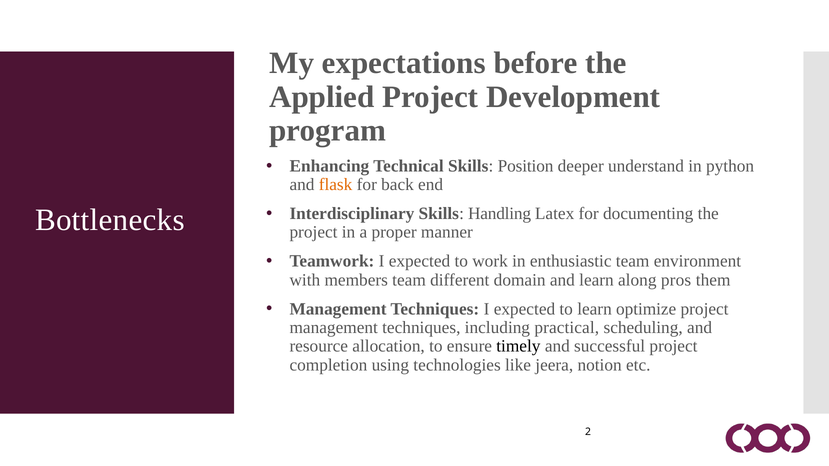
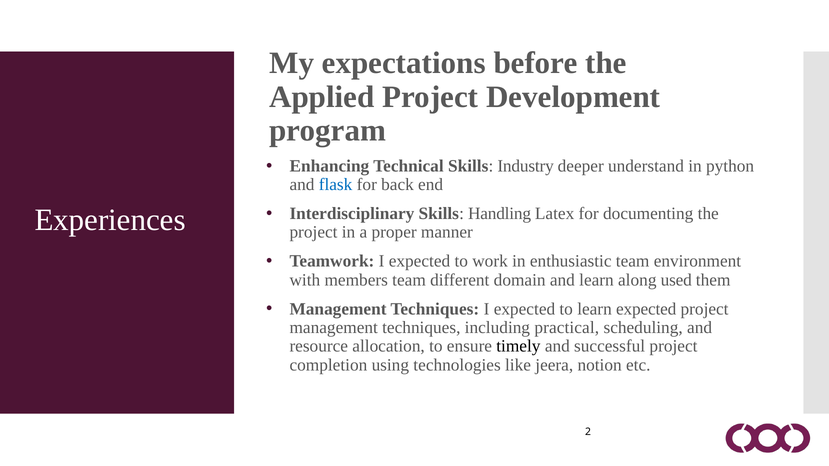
Position: Position -> Industry
flask colour: orange -> blue
Bottlenecks: Bottlenecks -> Experiences
pros: pros -> used
learn optimize: optimize -> expected
